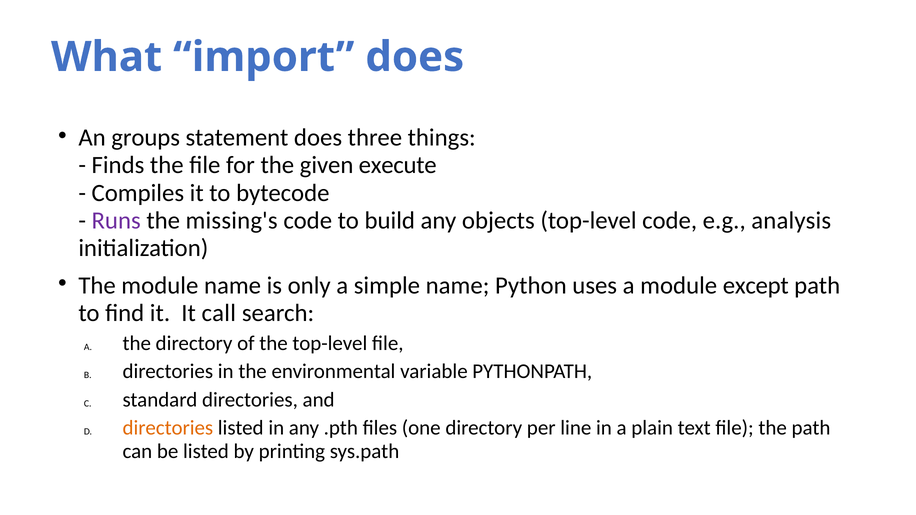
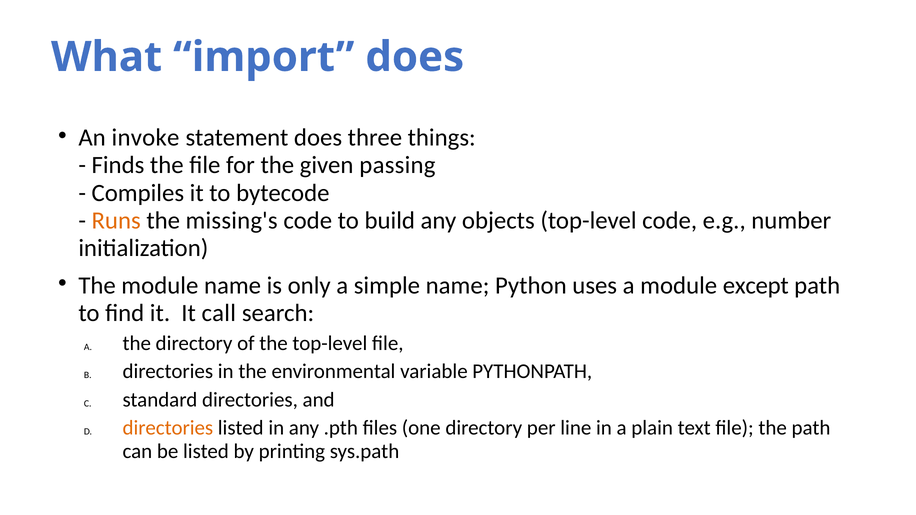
groups: groups -> invoke
execute: execute -> passing
Runs colour: purple -> orange
analysis: analysis -> number
